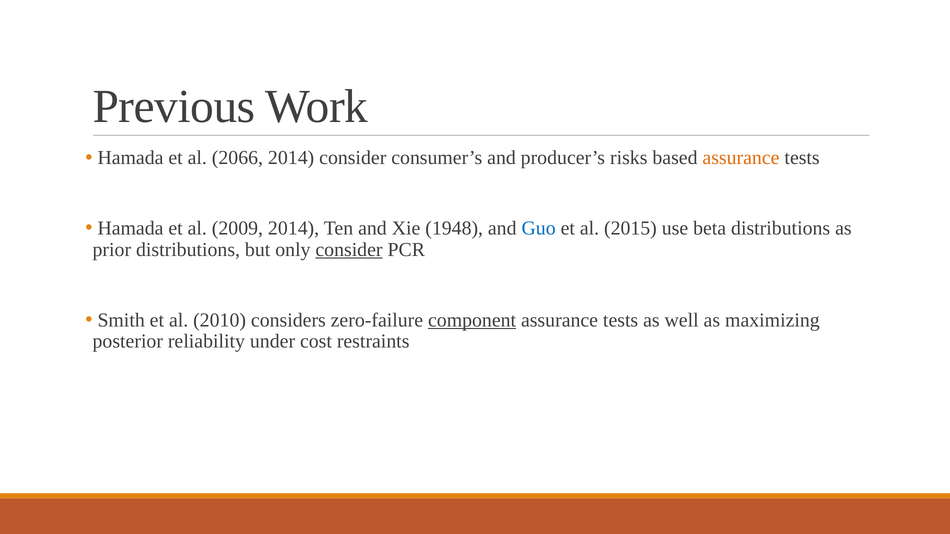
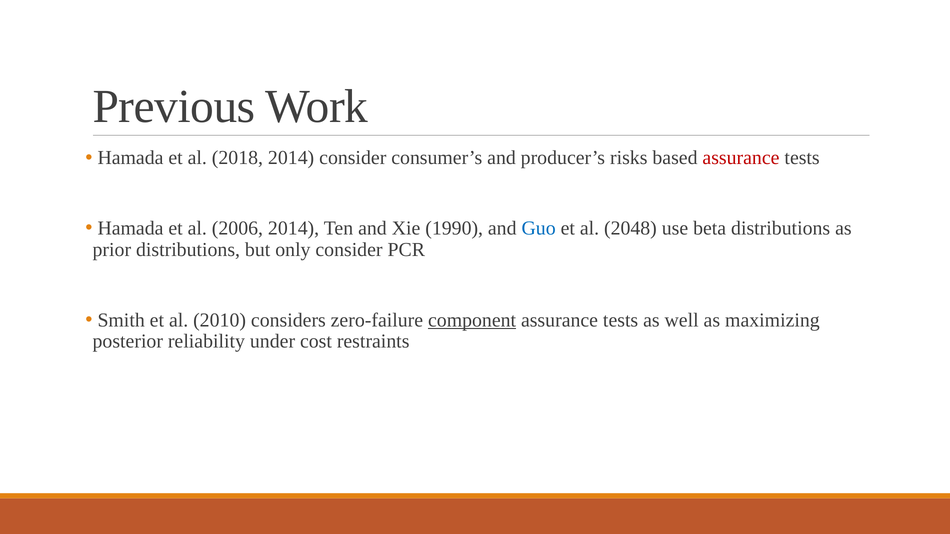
2066: 2066 -> 2018
assurance at (741, 158) colour: orange -> red
2009: 2009 -> 2006
1948: 1948 -> 1990
2015: 2015 -> 2048
consider at (349, 250) underline: present -> none
